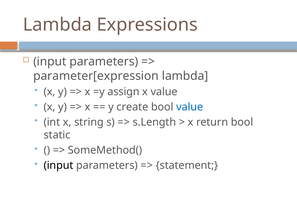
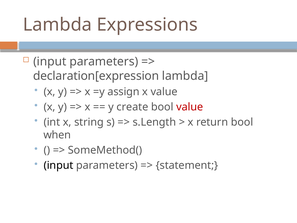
parameter[expression: parameter[expression -> declaration[expression
value at (190, 107) colour: blue -> red
static: static -> when
